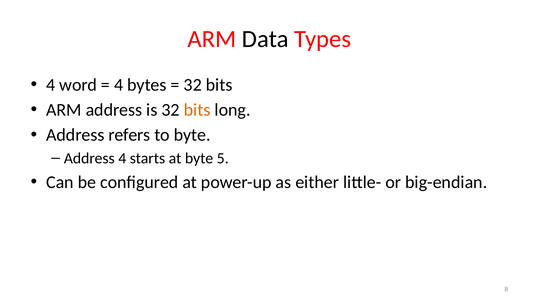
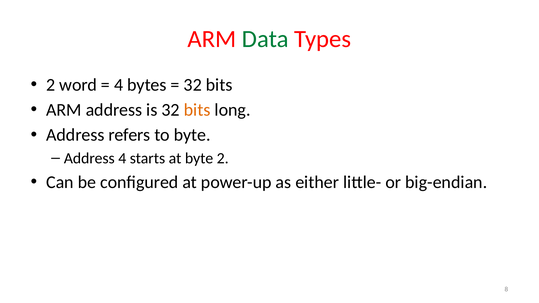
Data colour: black -> green
4 at (51, 85): 4 -> 2
byte 5: 5 -> 2
